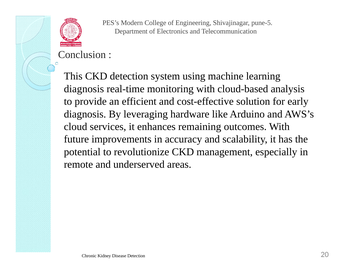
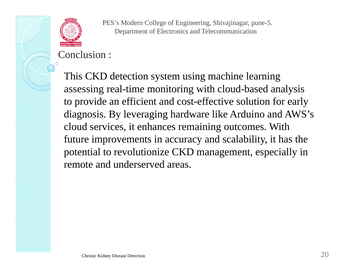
diagnosis at (84, 89): diagnosis -> assessing
